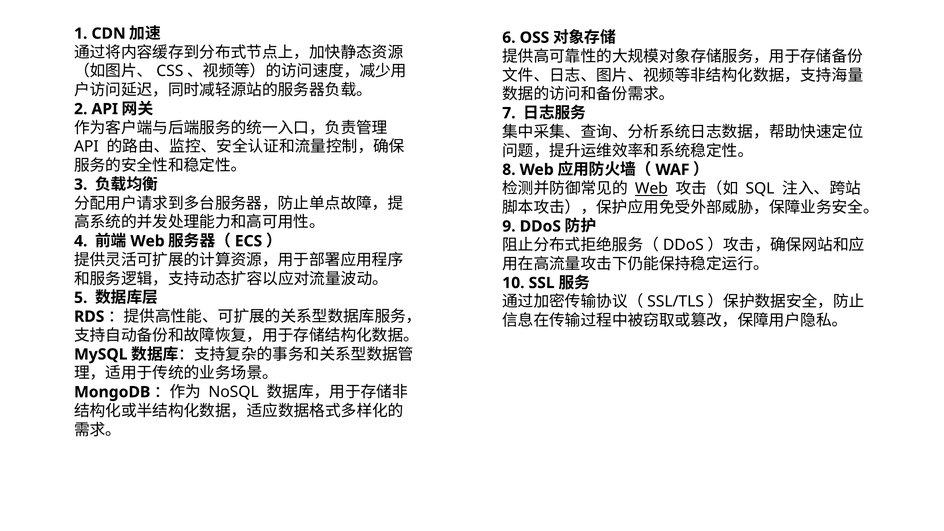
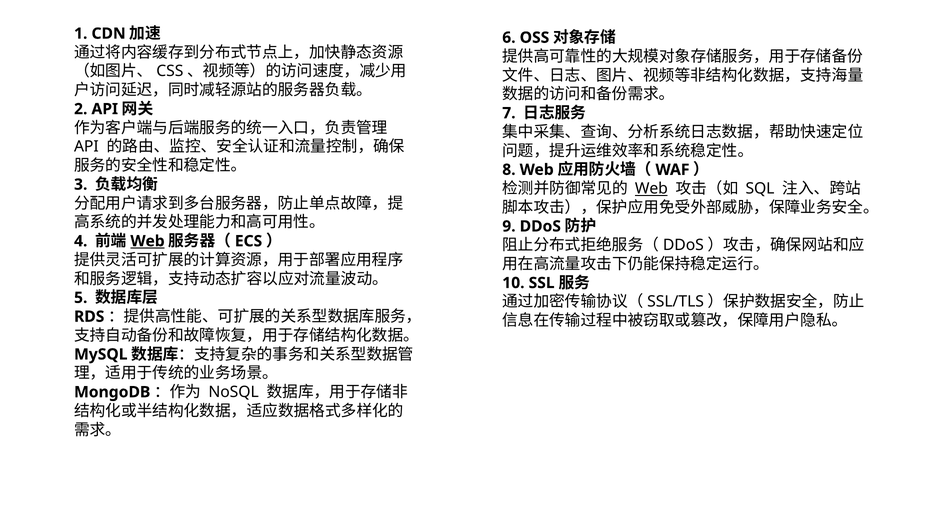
Web at (148, 241) underline: none -> present
